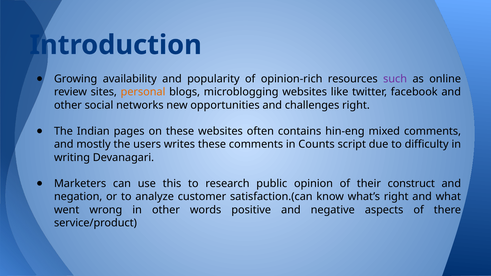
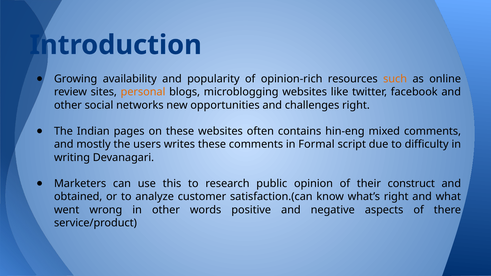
such colour: purple -> orange
Counts: Counts -> Formal
negation: negation -> obtained
